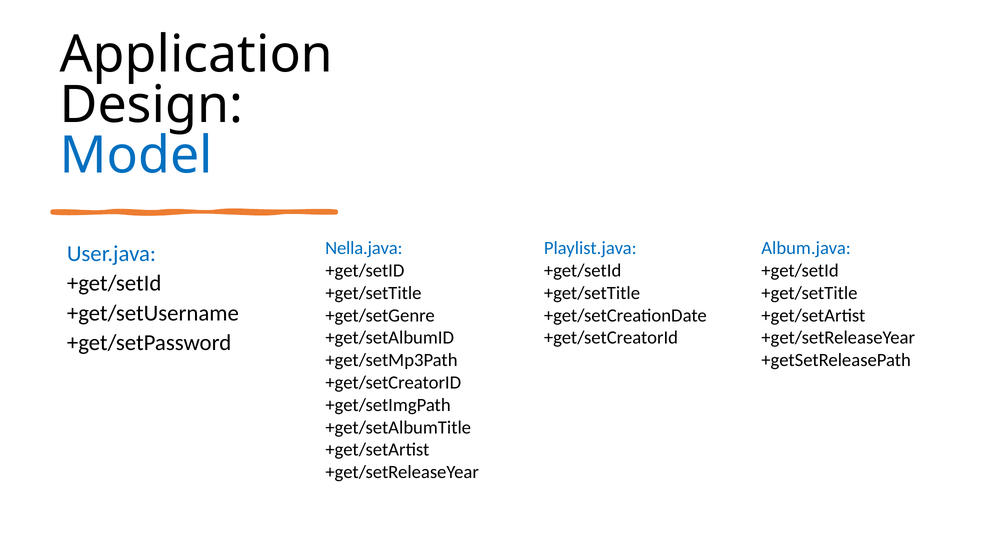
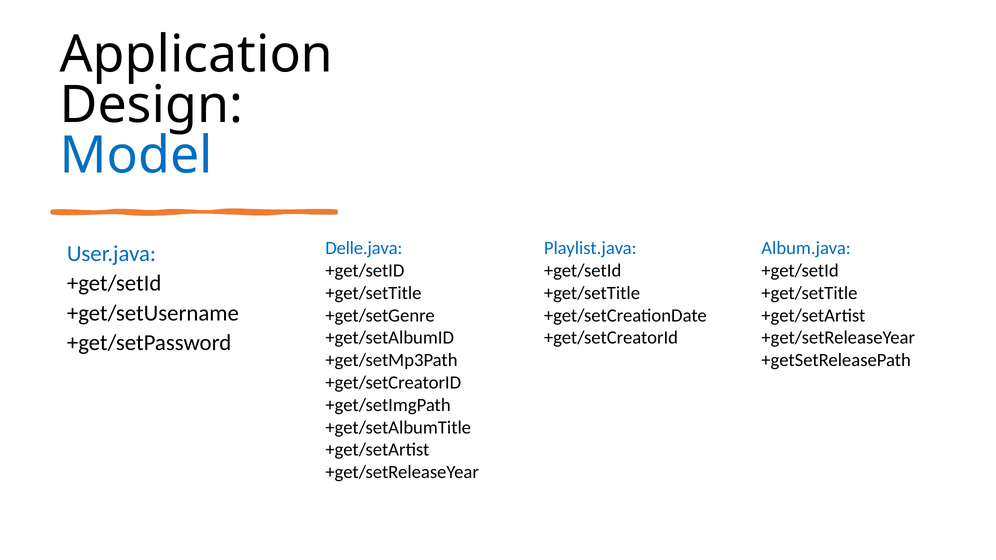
Nella.java: Nella.java -> Delle.java
